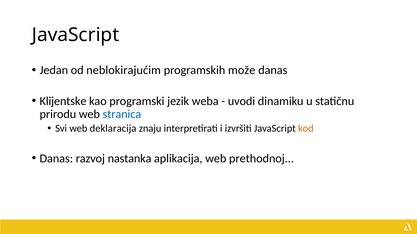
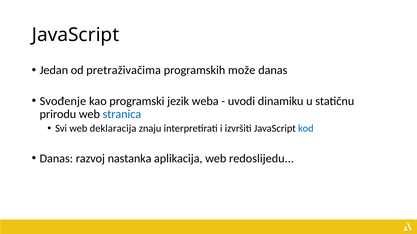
neblokirajućim: neblokirajućim -> pretraživačima
Klijentske: Klijentske -> Svođenje
kod colour: orange -> blue
prethodnoj: prethodnoj -> redoslijedu
